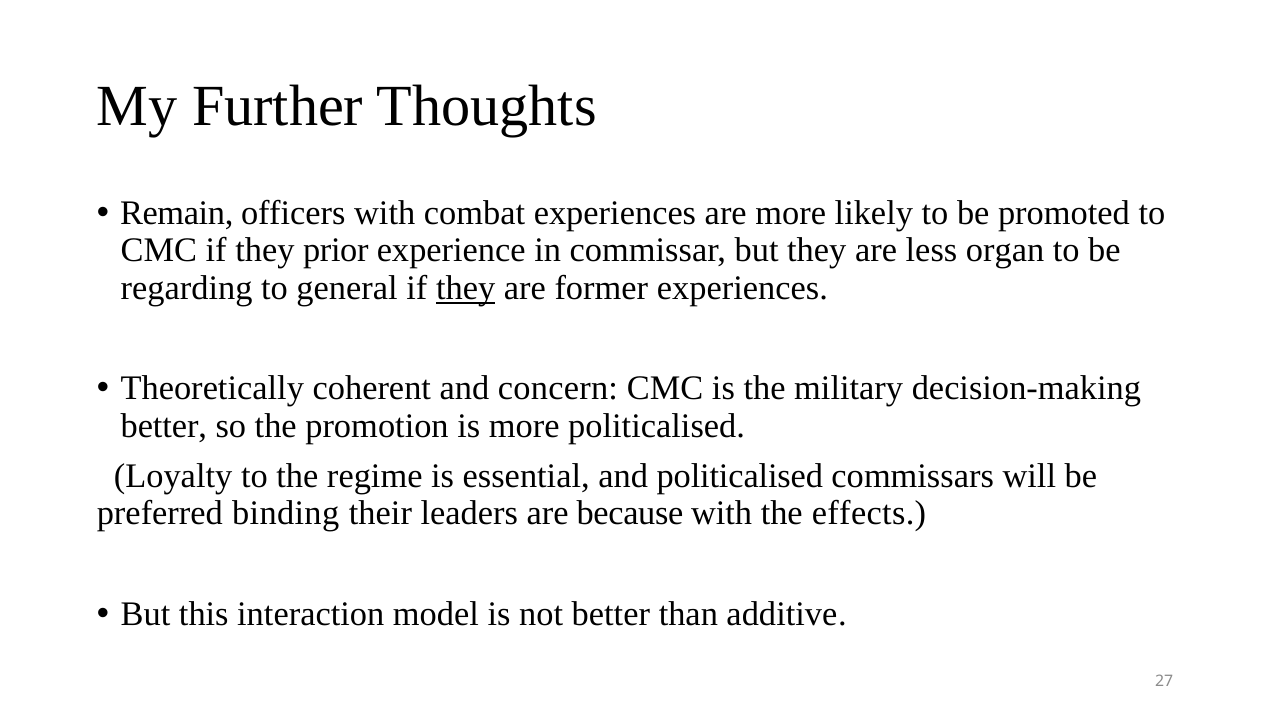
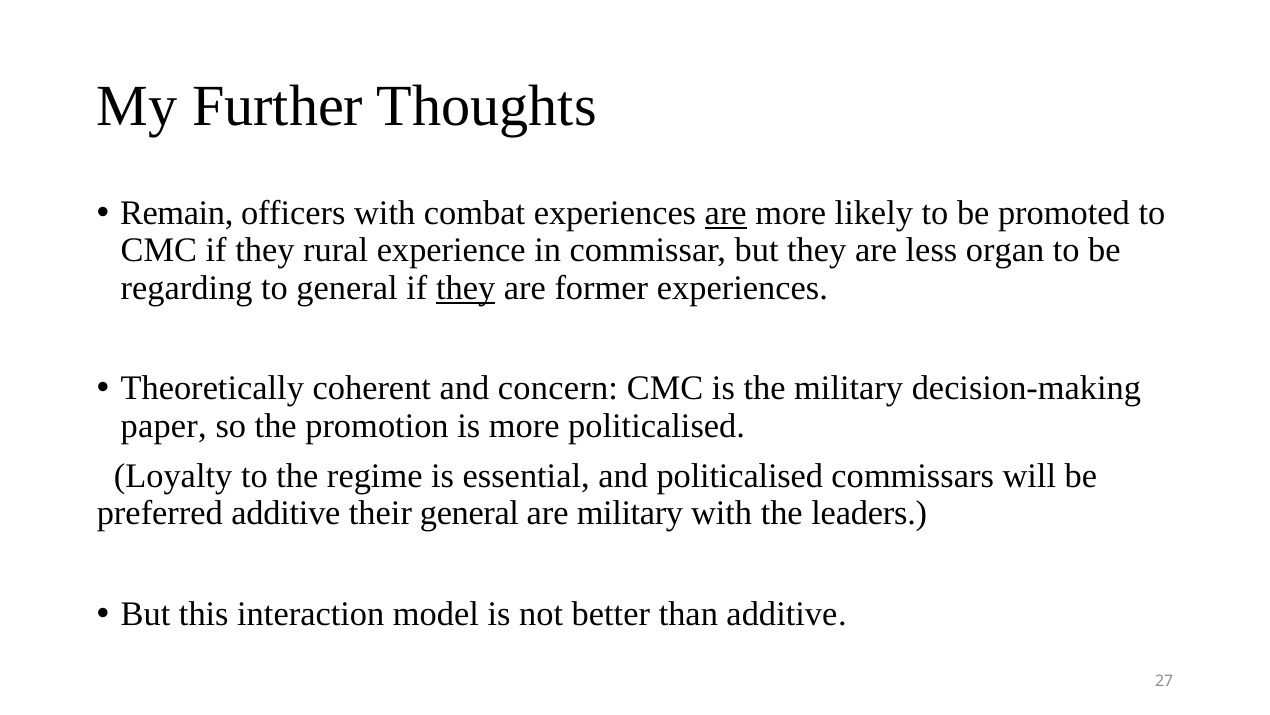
are at (726, 213) underline: none -> present
prior: prior -> rural
better at (164, 425): better -> paper
preferred binding: binding -> additive
their leaders: leaders -> general
are because: because -> military
effects: effects -> leaders
